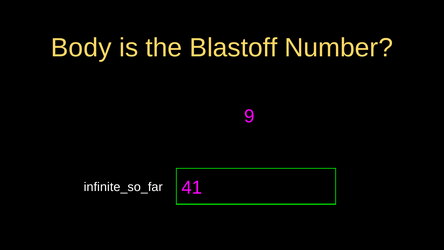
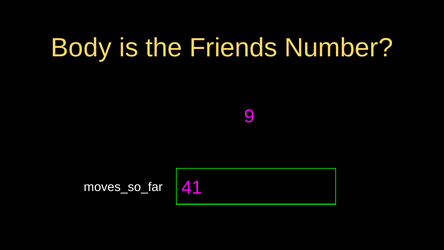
Blastoff: Blastoff -> Friends
infinite_so_far: infinite_so_far -> moves_so_far
